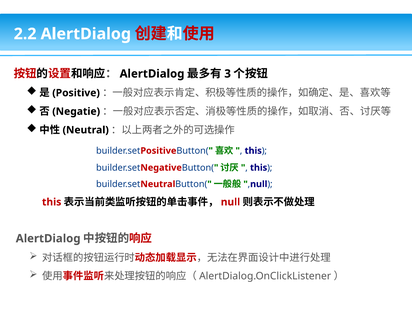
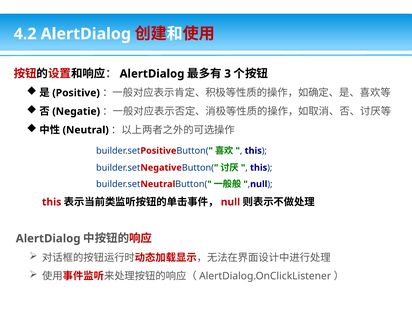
2.2: 2.2 -> 4.2
